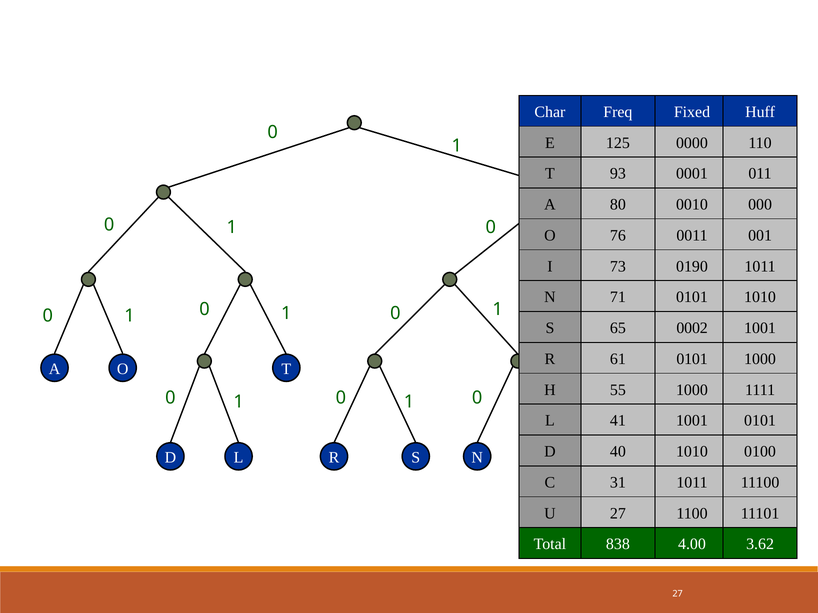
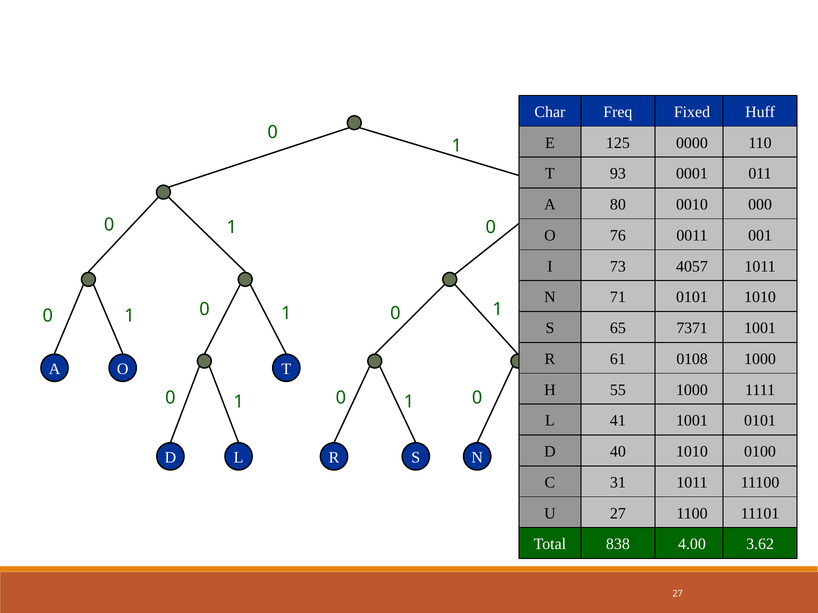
0190: 0190 -> 4057
0002: 0002 -> 7371
0101 at (692, 359): 0101 -> 0108
